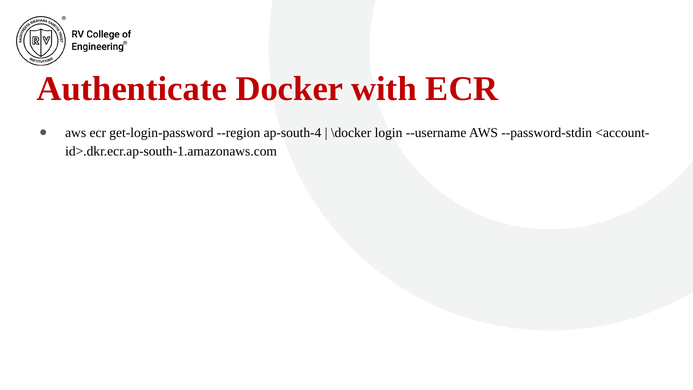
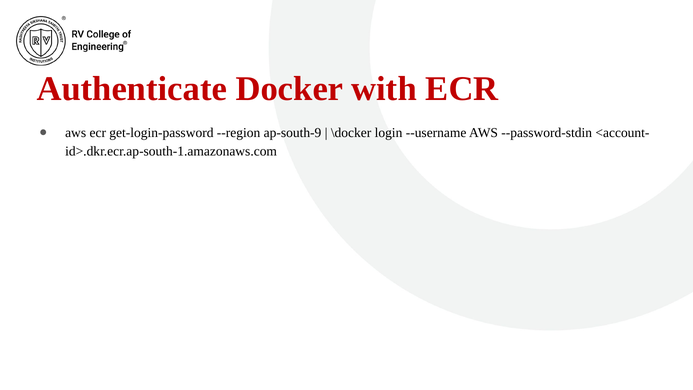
ap-south-4: ap-south-4 -> ap-south-9
